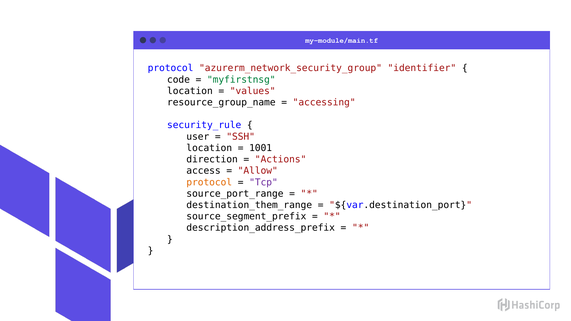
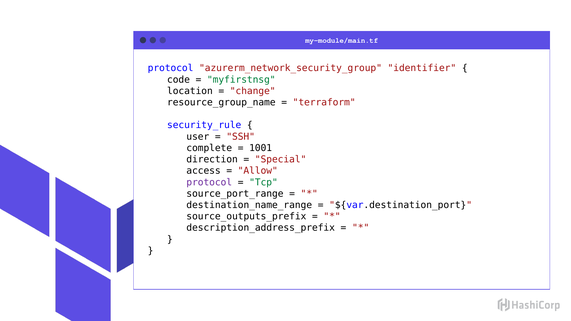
values: values -> change
accessing: accessing -> terraform
location at (209, 148): location -> complete
Actions: Actions -> Special
protocol at (209, 182) colour: orange -> purple
Tcp colour: purple -> green
destination_them_range: destination_them_range -> destination_name_range
source_segment_prefix: source_segment_prefix -> source_outputs_prefix
